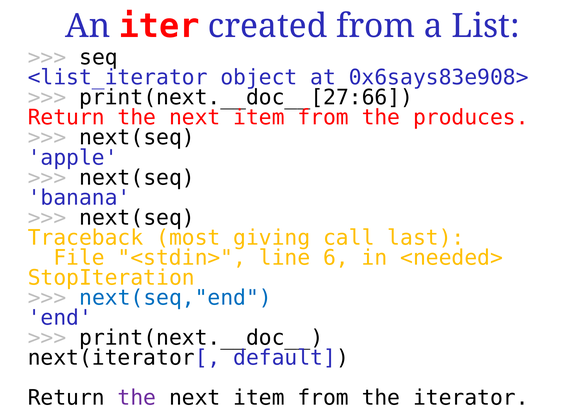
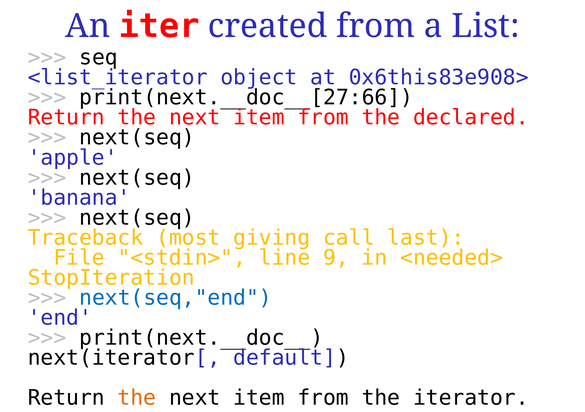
0x6says83e908>: 0x6says83e908> -> 0x6this83e908>
produces: produces -> declared
6: 6 -> 9
the at (137, 398) colour: purple -> orange
